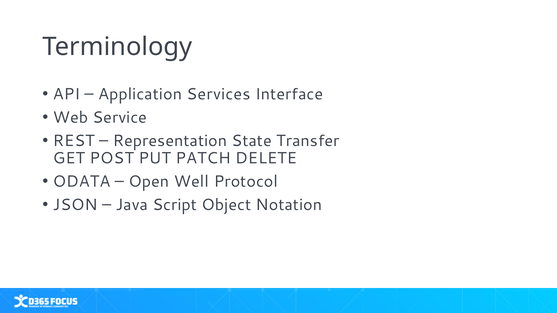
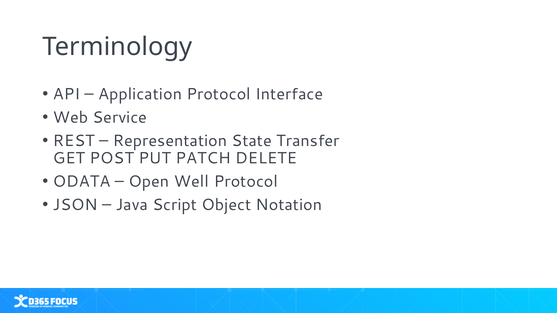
Application Services: Services -> Protocol
